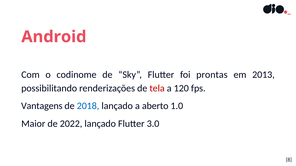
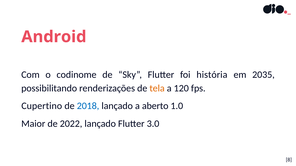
prontas: prontas -> história
2013: 2013 -> 2035
tela colour: red -> orange
Vantagens: Vantagens -> Cupertino
